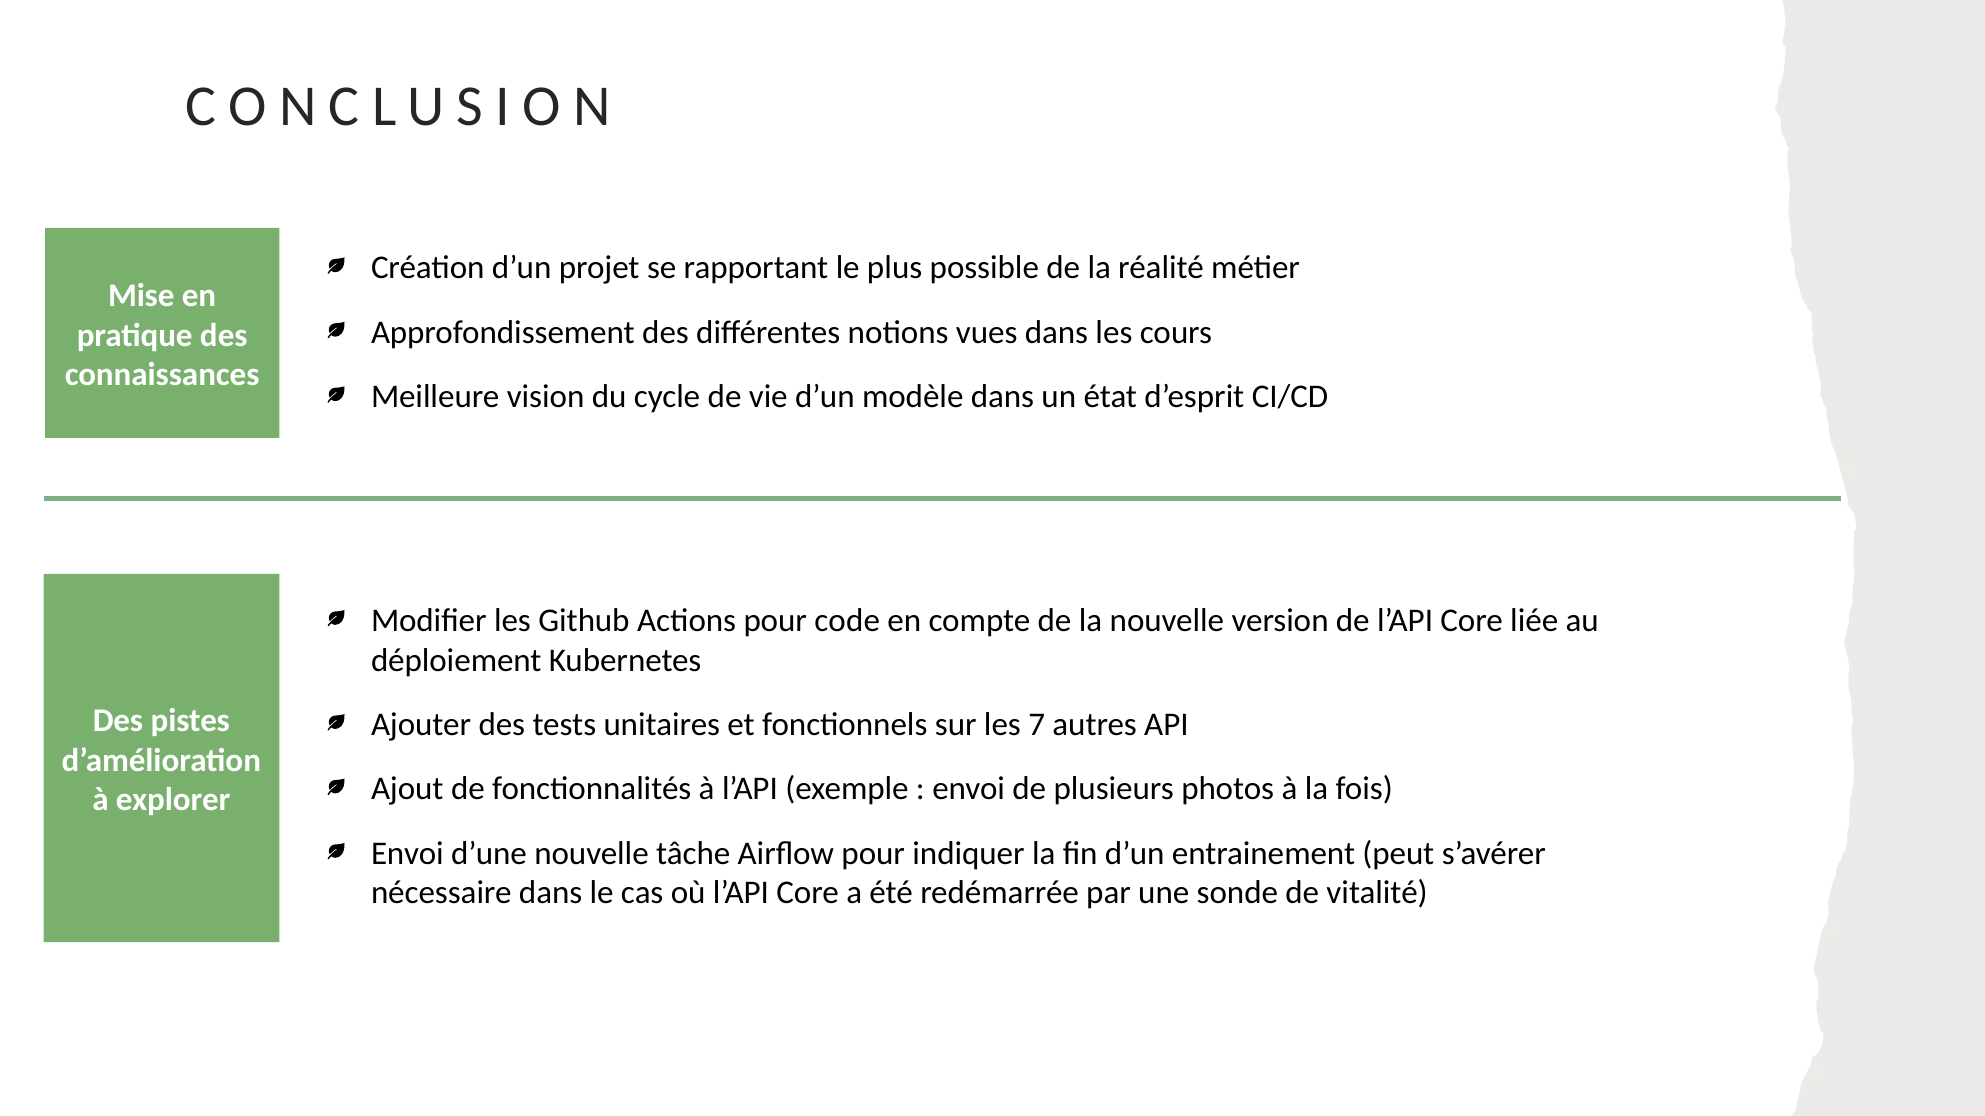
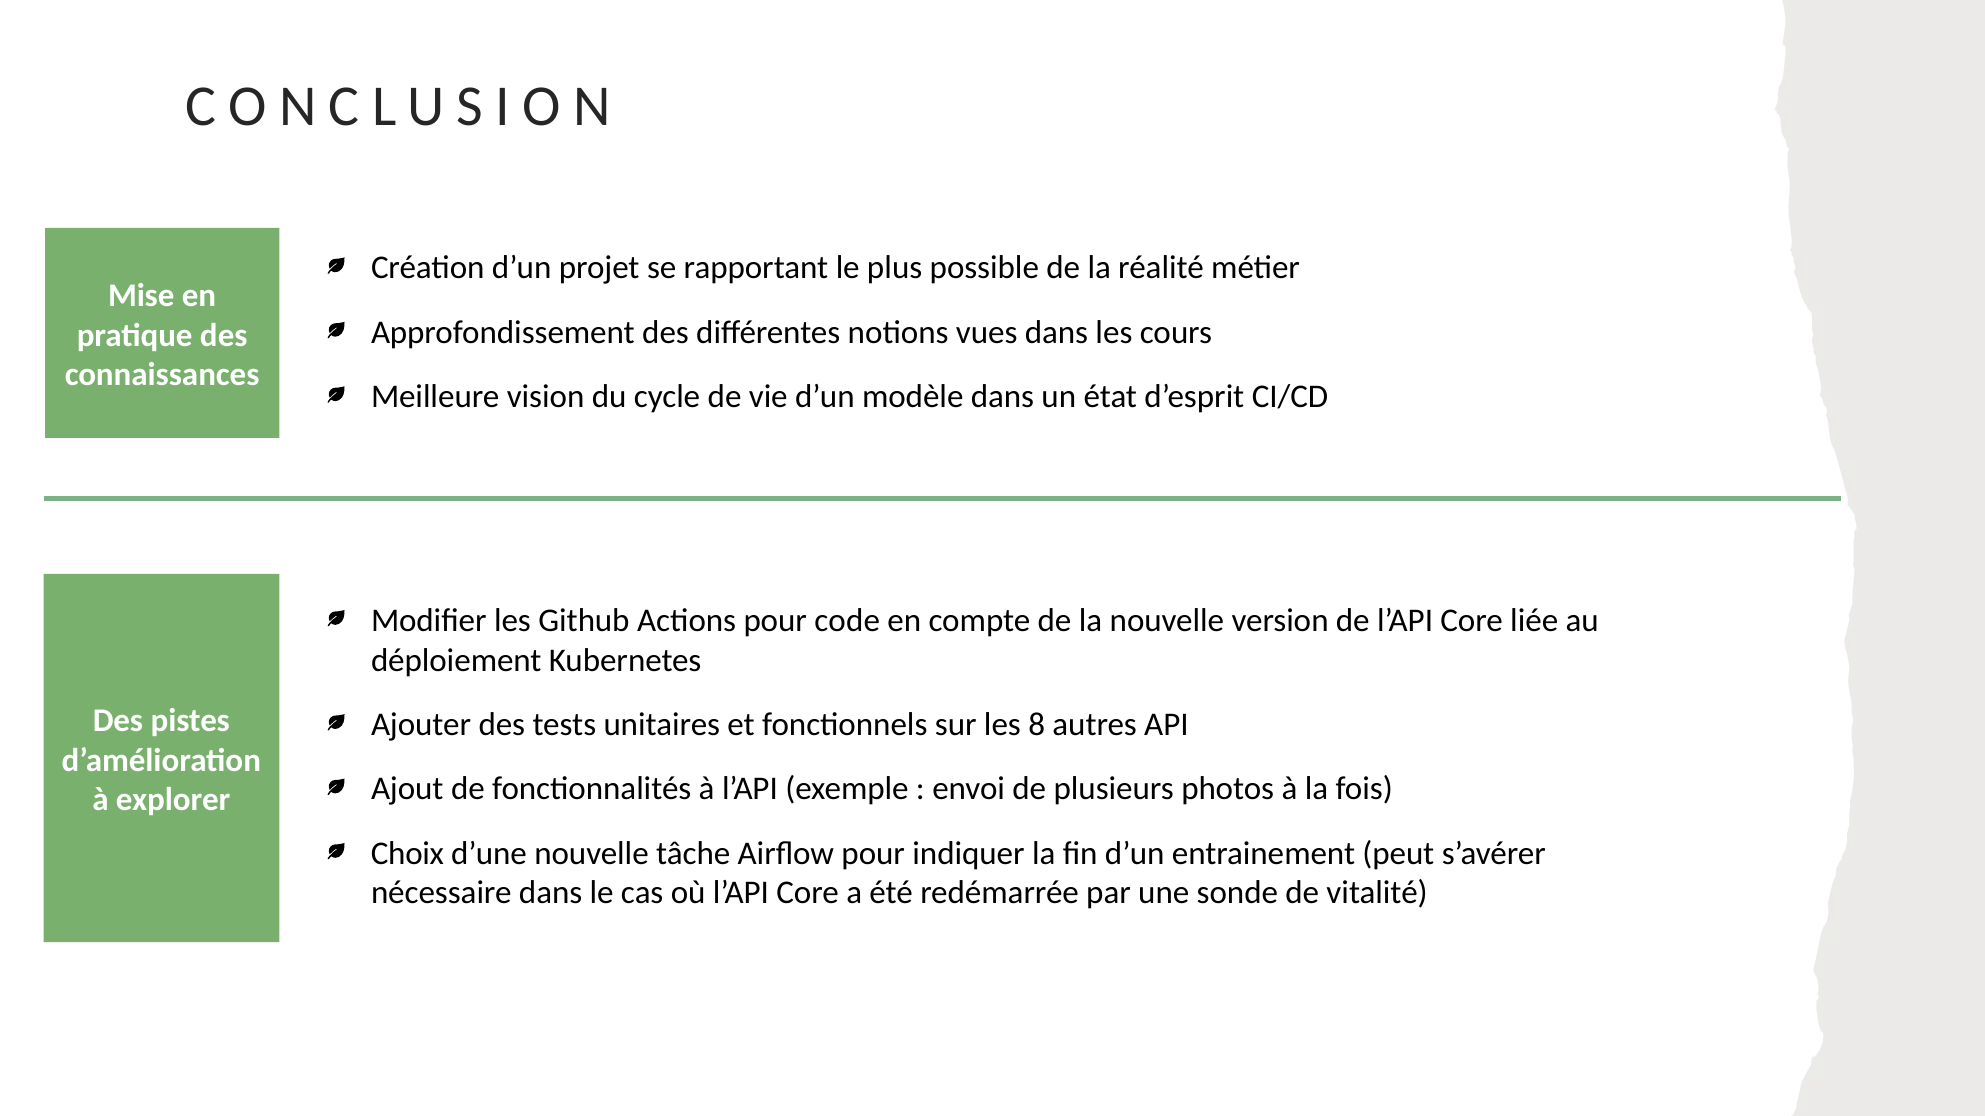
7: 7 -> 8
Envoi at (407, 854): Envoi -> Choix
